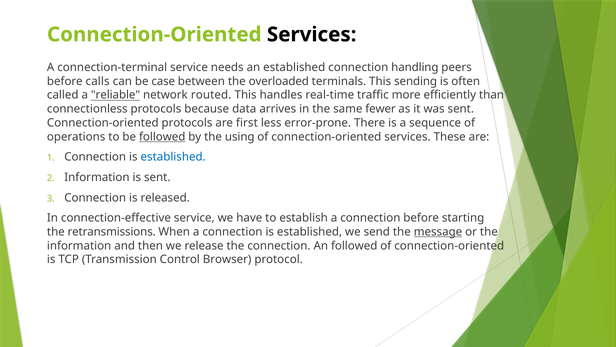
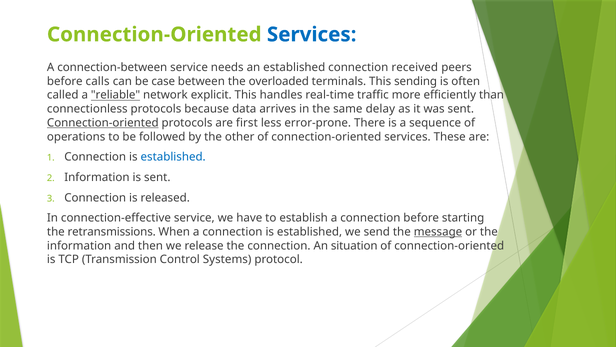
Services at (312, 35) colour: black -> blue
connection-terminal: connection-terminal -> connection-between
handling: handling -> received
routed: routed -> explicit
fewer: fewer -> delay
Connection-oriented at (103, 123) underline: none -> present
followed at (162, 137) underline: present -> none
using: using -> other
An followed: followed -> situation
Browser: Browser -> Systems
